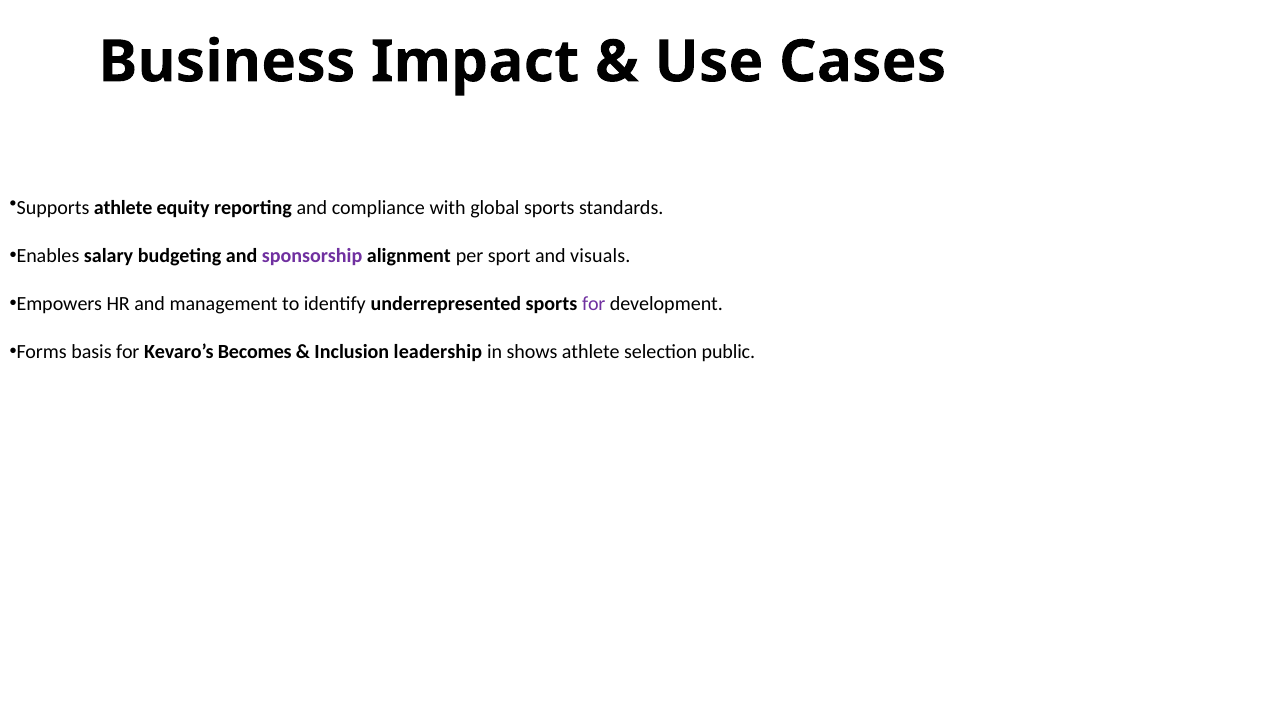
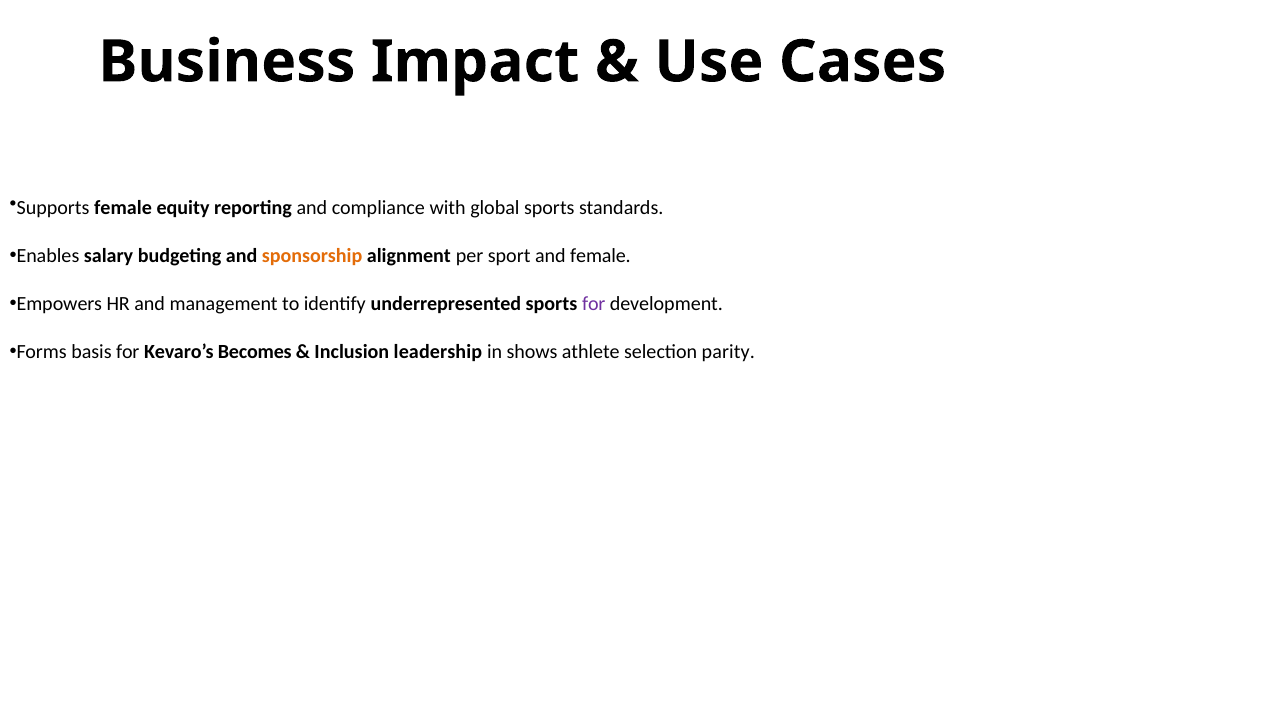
Supports athlete: athlete -> female
sponsorship colour: purple -> orange
and visuals: visuals -> female
public: public -> parity
